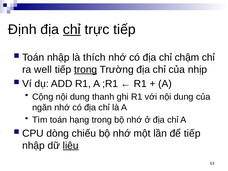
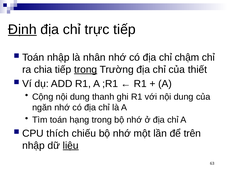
Định underline: none -> present
chỉ at (72, 29) underline: present -> none
thích: thích -> nhân
well: well -> chia
nhịp: nhịp -> thiết
dòng: dòng -> thích
để tiếp: tiếp -> trên
